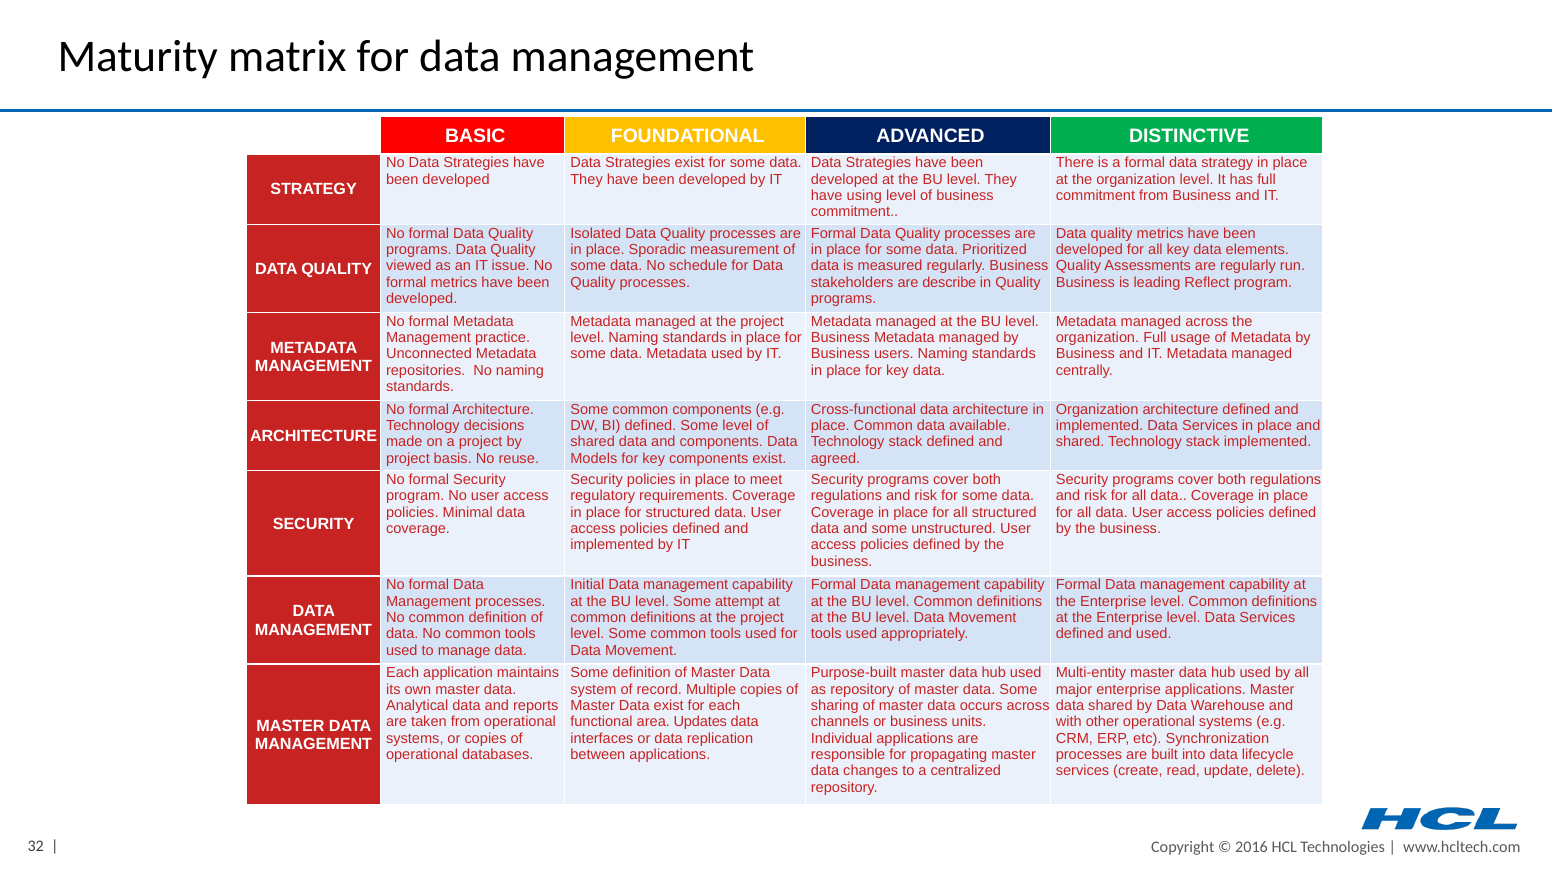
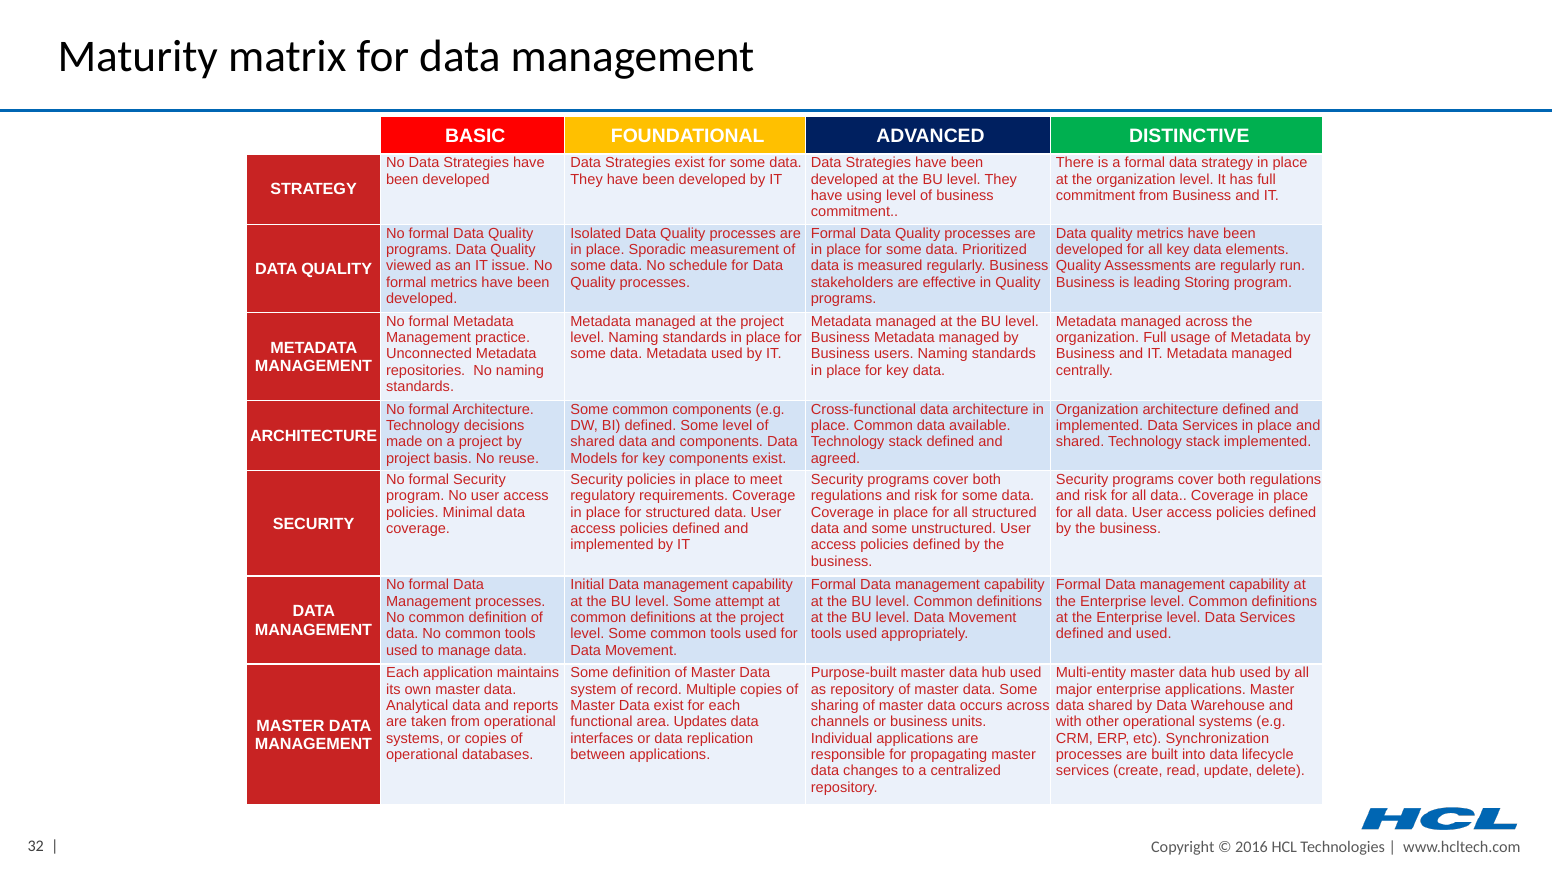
describe: describe -> effective
Reflect: Reflect -> Storing
